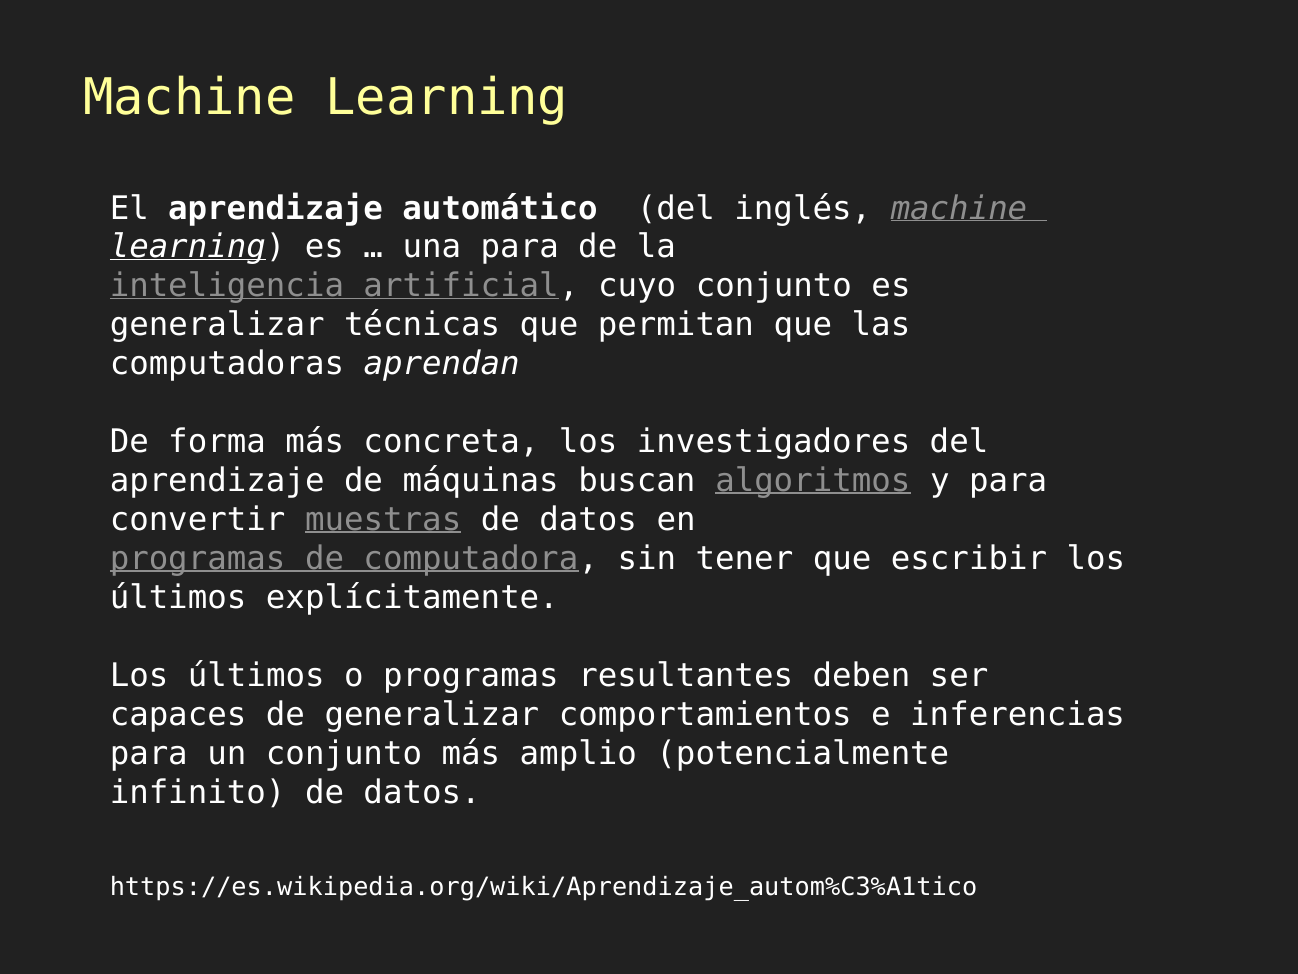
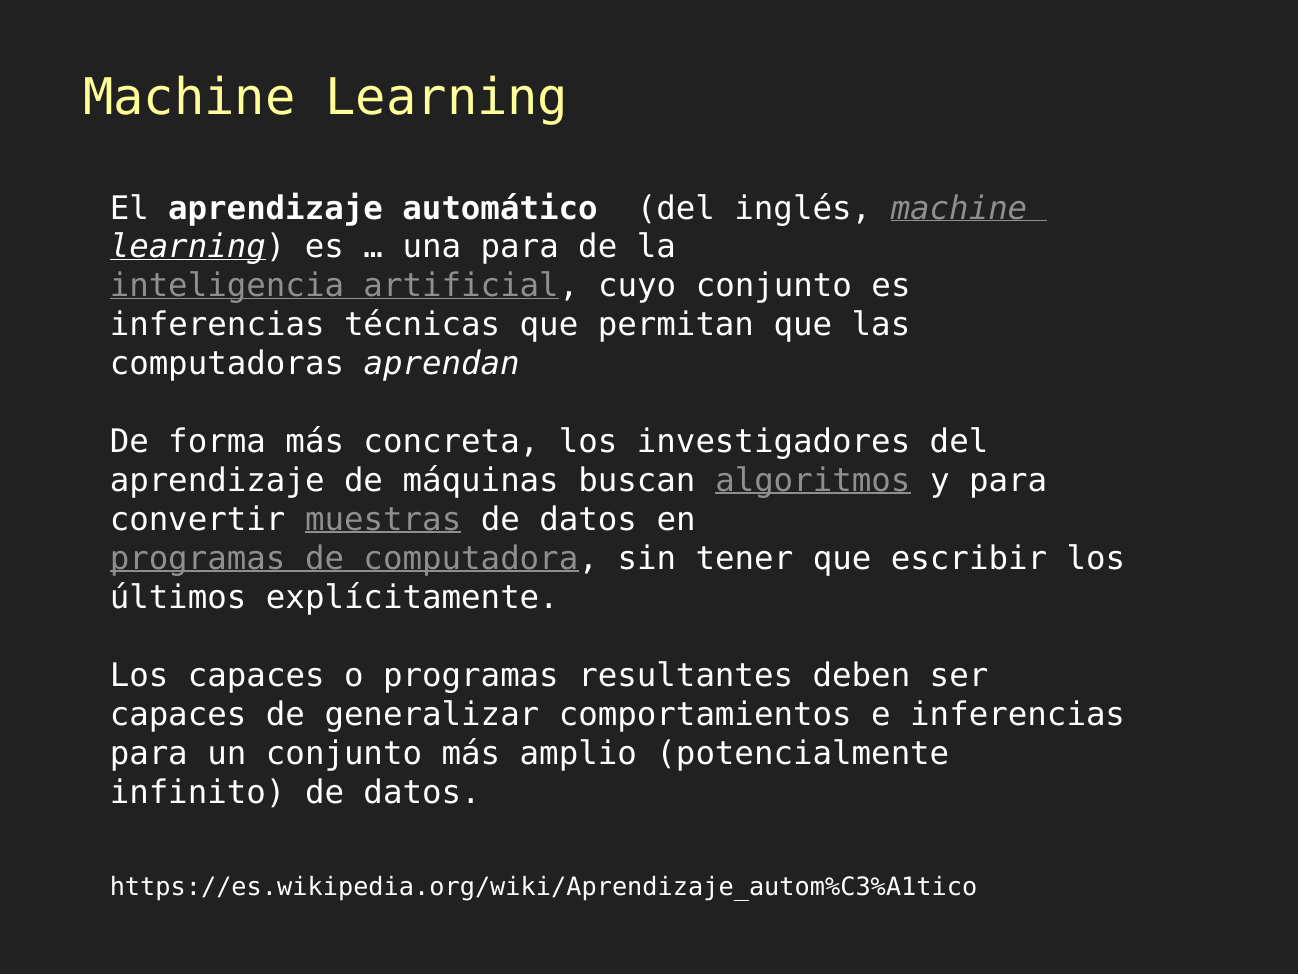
generalizar at (217, 325): generalizar -> inferencias
últimos at (256, 675): últimos -> capaces
